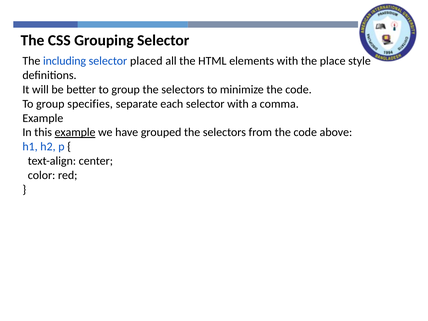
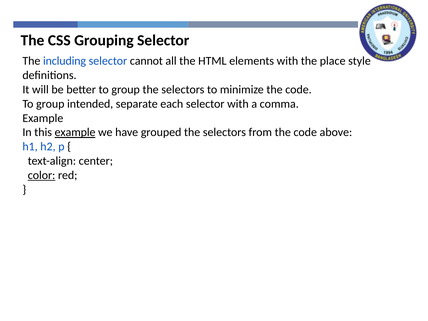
placed: placed -> cannot
specifies: specifies -> intended
color underline: none -> present
